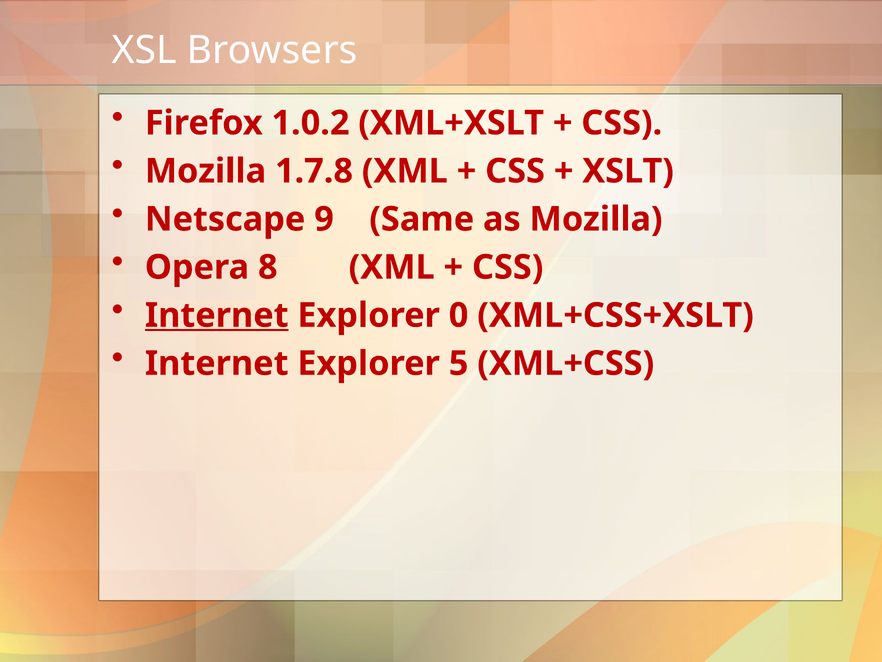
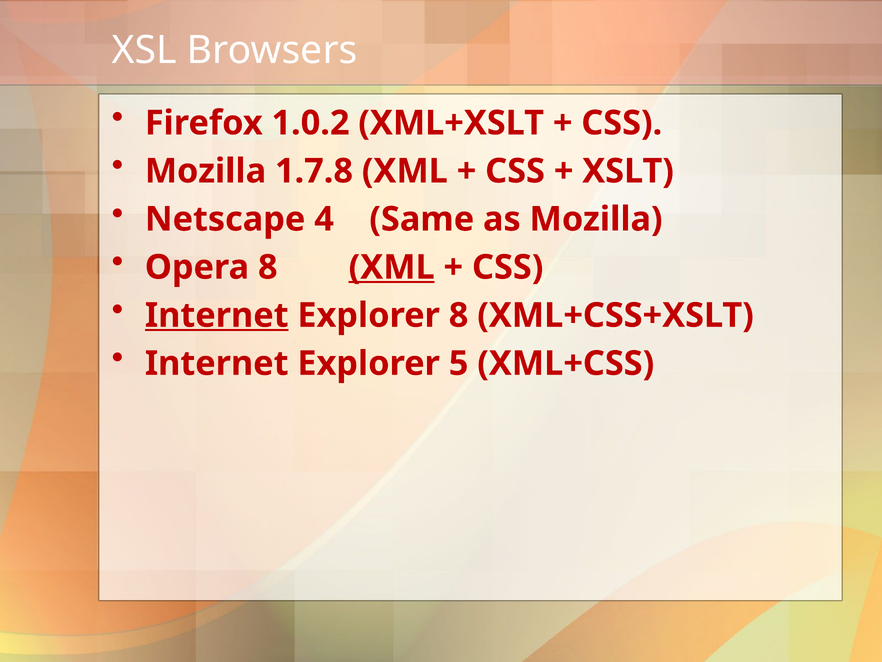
9: 9 -> 4
XML at (392, 267) underline: none -> present
Explorer 0: 0 -> 8
